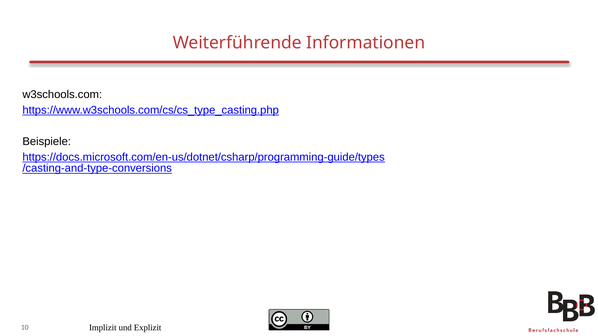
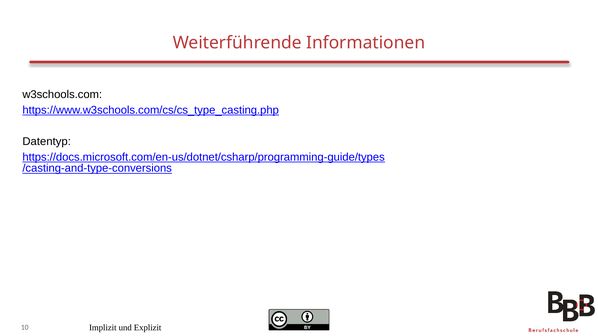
Beispiele: Beispiele -> Datentyp
